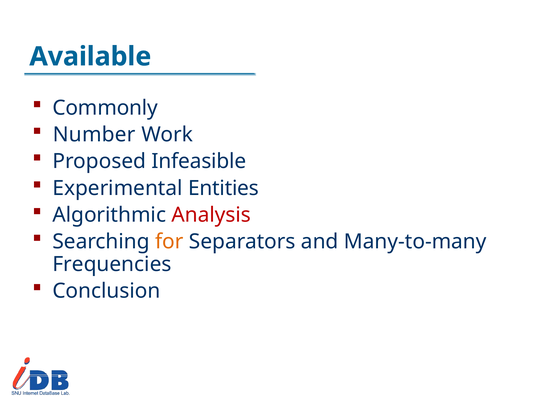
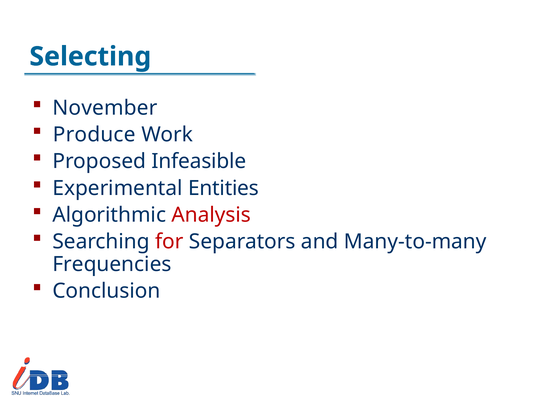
Available: Available -> Selecting
Commonly: Commonly -> November
Number: Number -> Produce
for colour: orange -> red
